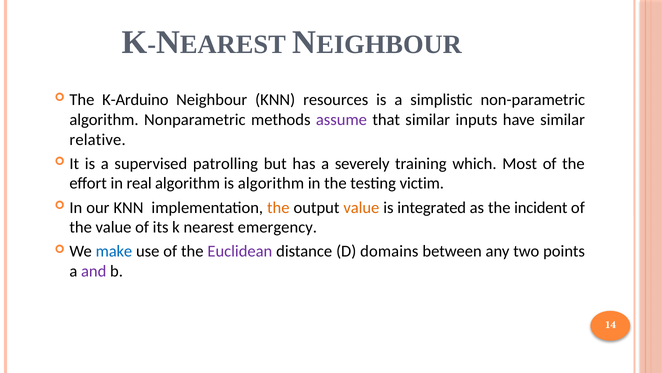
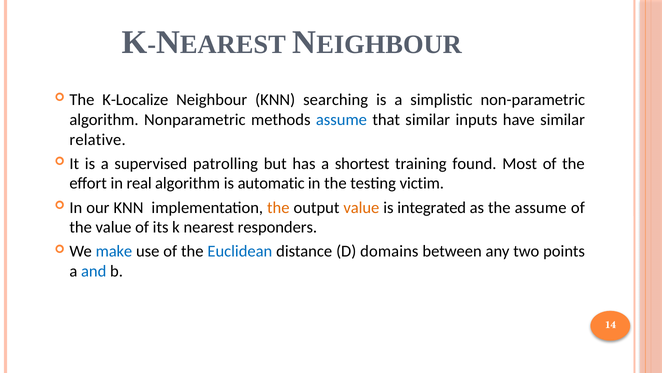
K-Arduino: K-Arduino -> K-Localize
resources: resources -> searching
assume at (341, 119) colour: purple -> blue
severely: severely -> shortest
which: which -> found
is algorithm: algorithm -> automatic
the incident: incident -> assume
emergency: emergency -> responders
Euclidean colour: purple -> blue
and colour: purple -> blue
